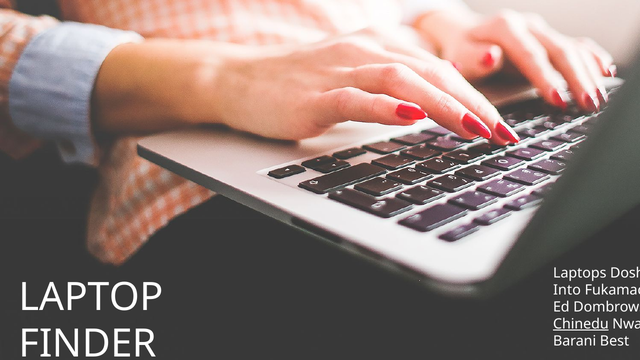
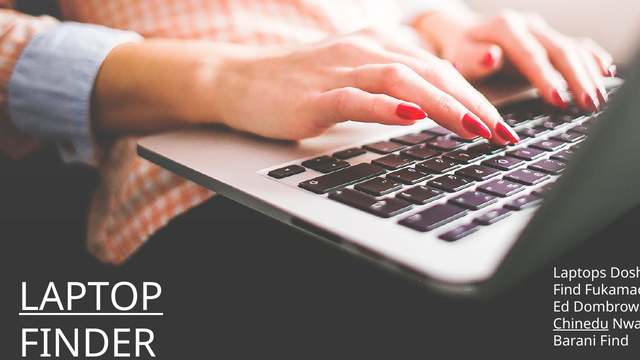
Into at (567, 290): Into -> Find
LAPTOP underline: none -> present
Barani Best: Best -> Find
